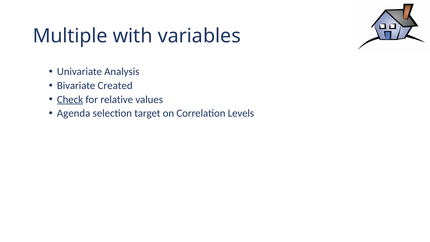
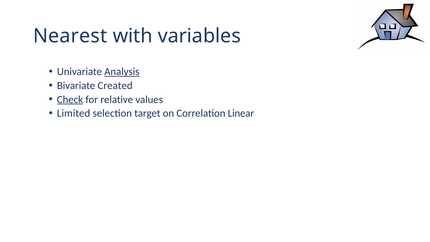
Multiple: Multiple -> Nearest
Analysis underline: none -> present
Agenda: Agenda -> Limited
Levels: Levels -> Linear
